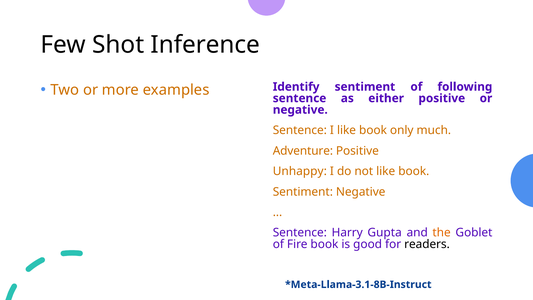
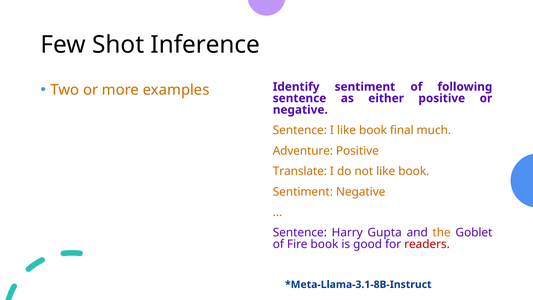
only: only -> final
Unhappy: Unhappy -> Translate
readers colour: black -> red
